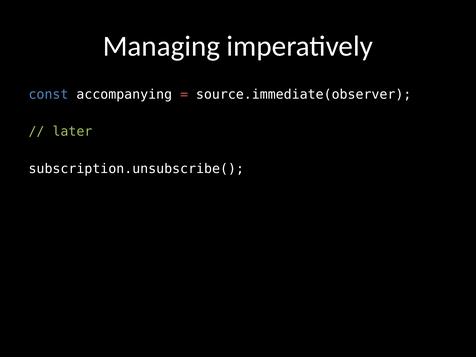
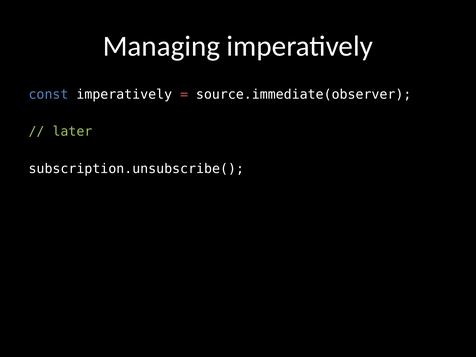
const accompanying: accompanying -> imperatively
